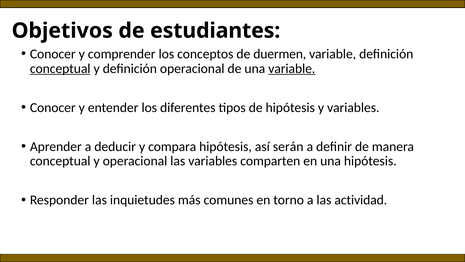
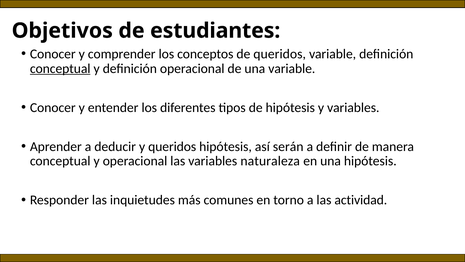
de duermen: duermen -> queridos
variable at (292, 68) underline: present -> none
y compara: compara -> queridos
comparten: comparten -> naturaleza
